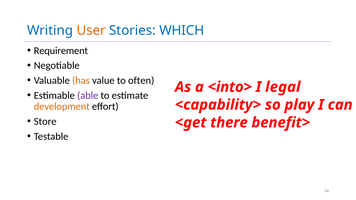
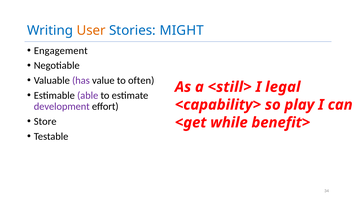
WHICH: WHICH -> MIGHT
Requirement: Requirement -> Engagement
has colour: orange -> purple
<into>: <into> -> <still>
development colour: orange -> purple
there: there -> while
